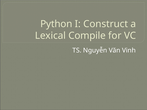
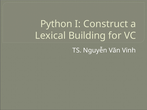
Compile: Compile -> Building
